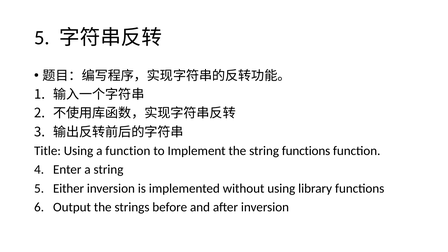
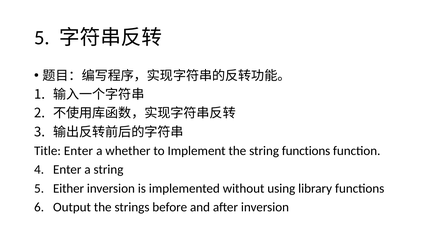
Title Using: Using -> Enter
a function: function -> whether
